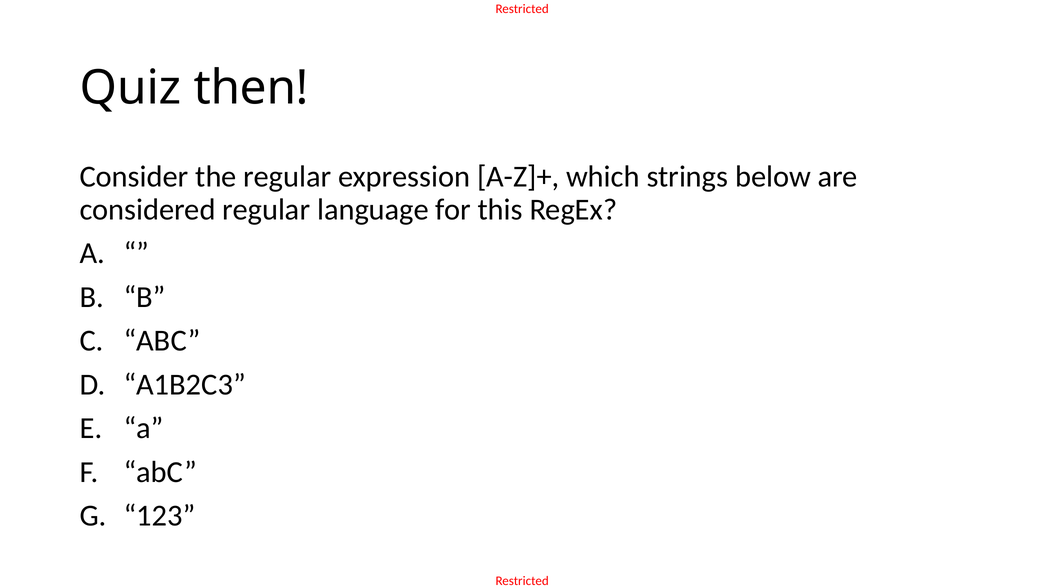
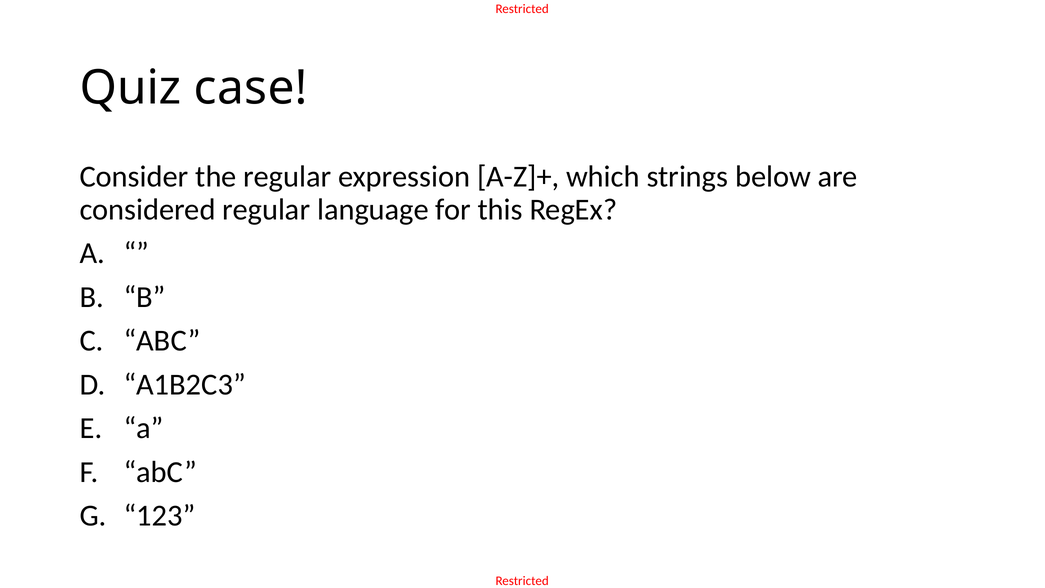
then: then -> case
